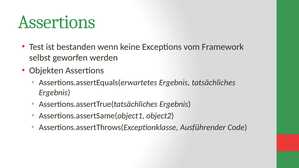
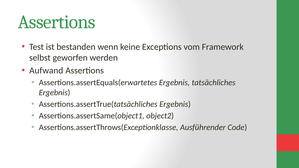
Objekten: Objekten -> Aufwand
